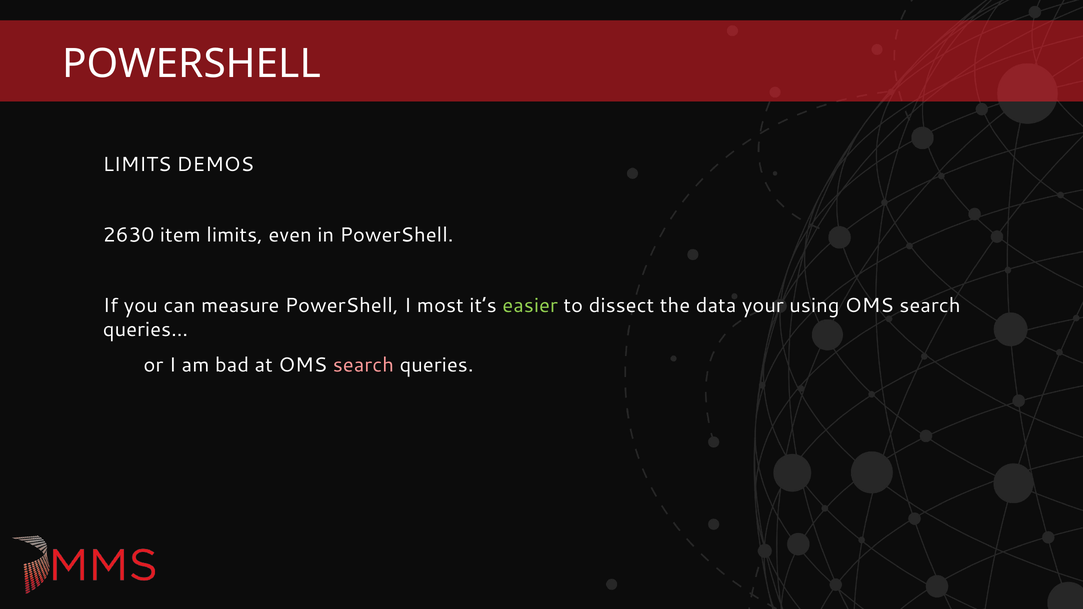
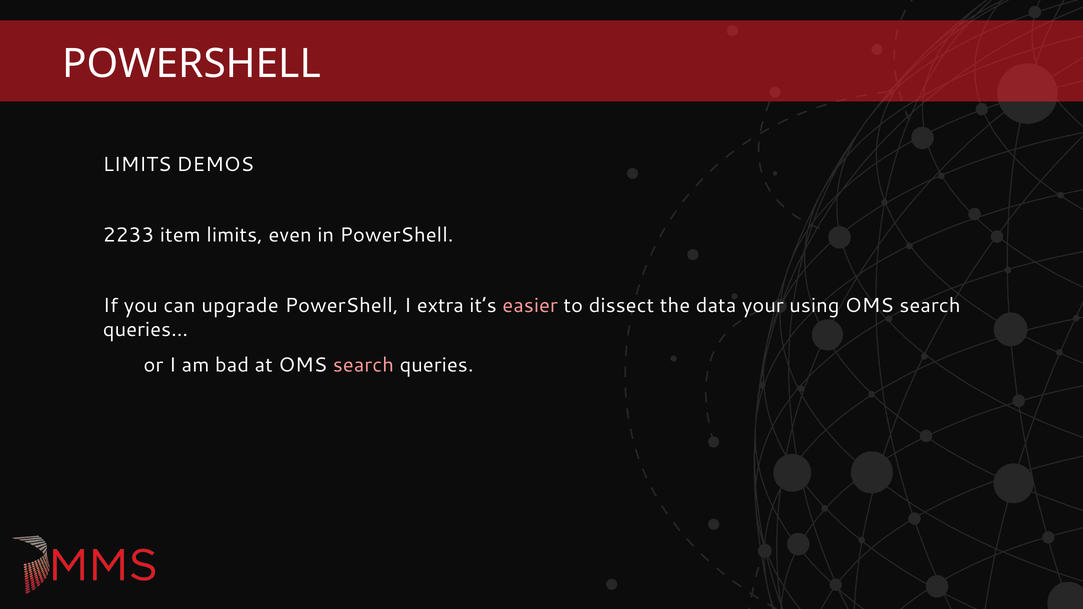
2630: 2630 -> 2233
measure: measure -> upgrade
most: most -> extra
easier colour: light green -> pink
